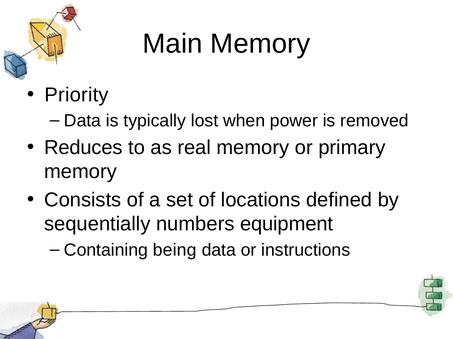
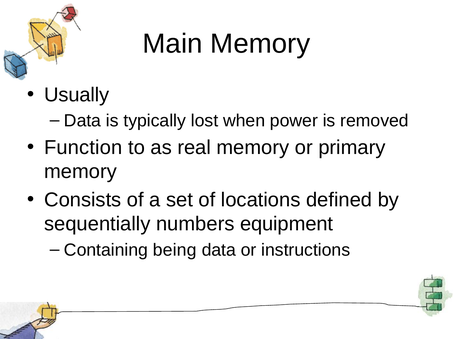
Priority: Priority -> Usually
Reduces: Reduces -> Function
